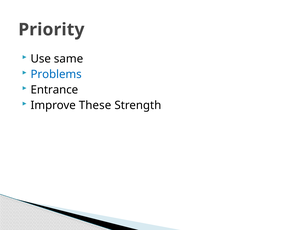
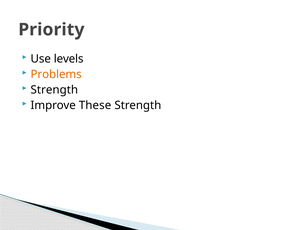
same: same -> levels
Problems colour: blue -> orange
Entrance at (54, 90): Entrance -> Strength
